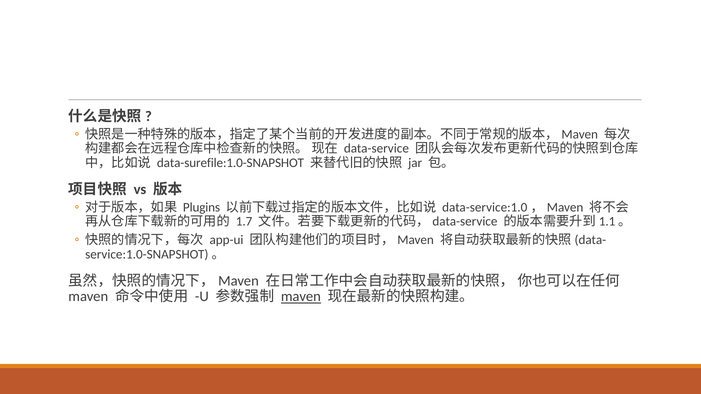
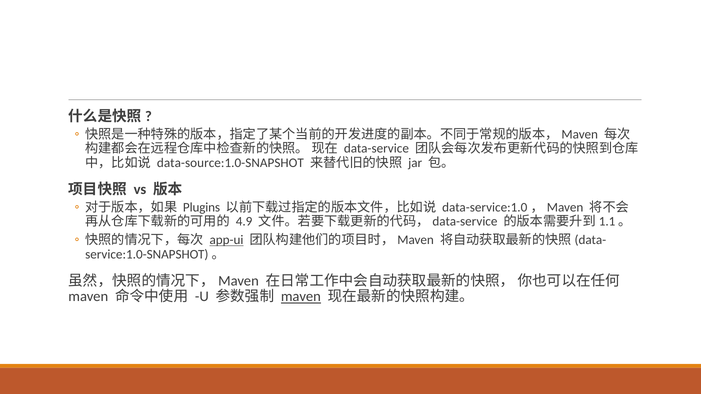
data-surefile:1.0-SNAPSHOT: data-surefile:1.0-SNAPSHOT -> data-source:1.0-SNAPSHOT
1.7: 1.7 -> 4.9
app-ui underline: none -> present
